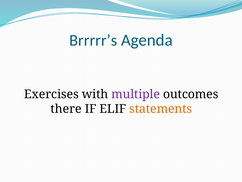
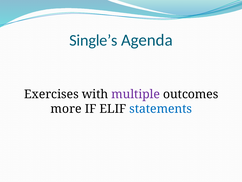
Brrrrr’s: Brrrrr’s -> Single’s
there: there -> more
statements colour: orange -> blue
